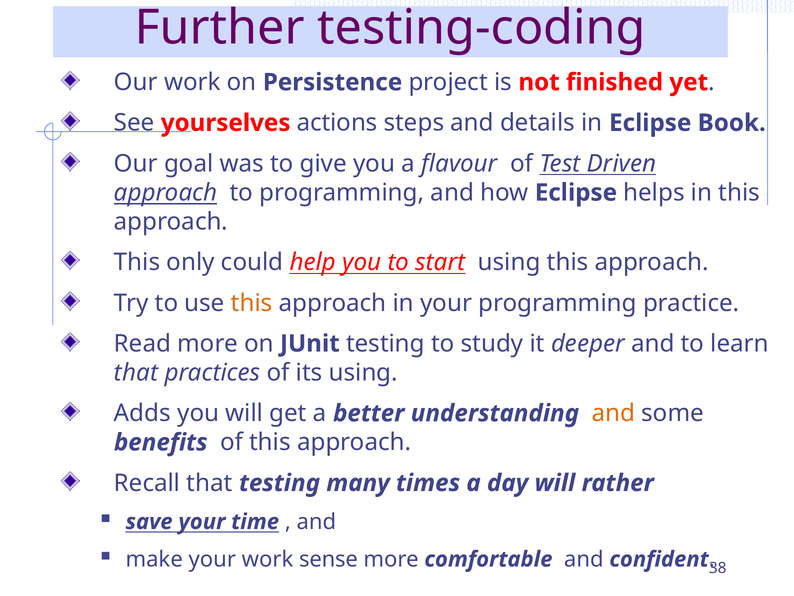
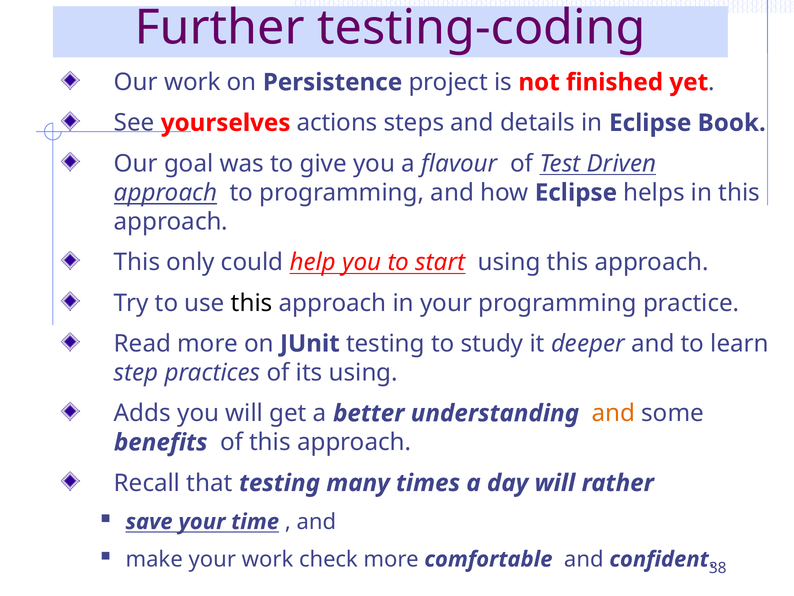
this at (252, 303) colour: orange -> black
that at (136, 372): that -> step
sense: sense -> check
